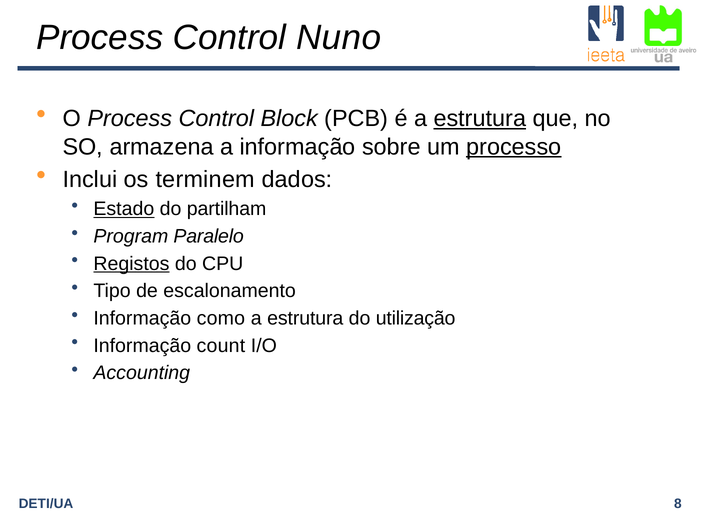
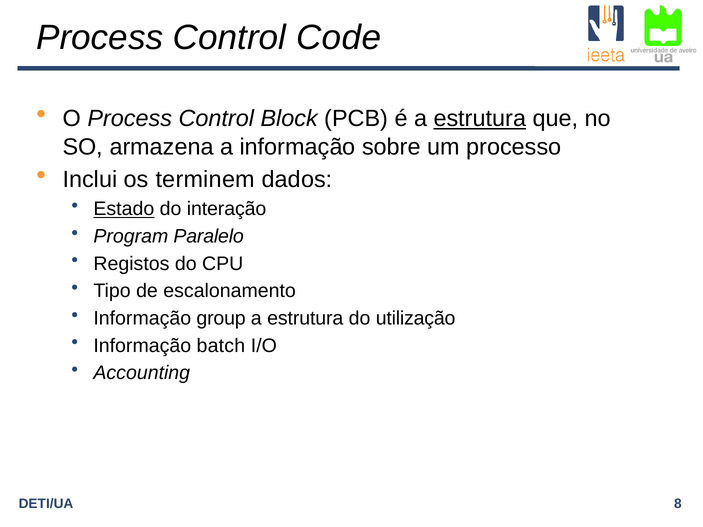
Nuno: Nuno -> Code
processo underline: present -> none
partilham: partilham -> interação
Registos underline: present -> none
como: como -> group
count: count -> batch
